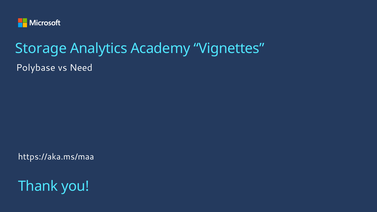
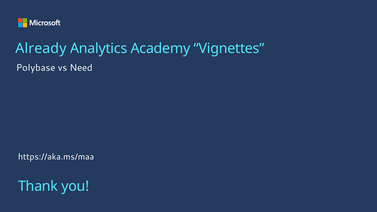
Storage: Storage -> Already
